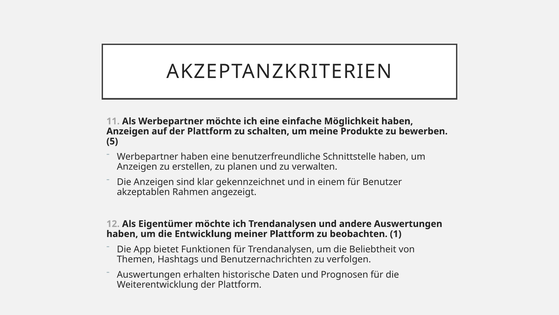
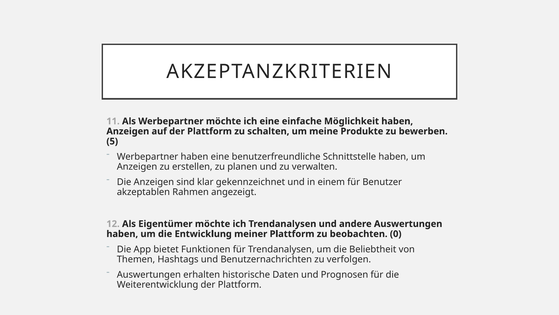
1: 1 -> 0
